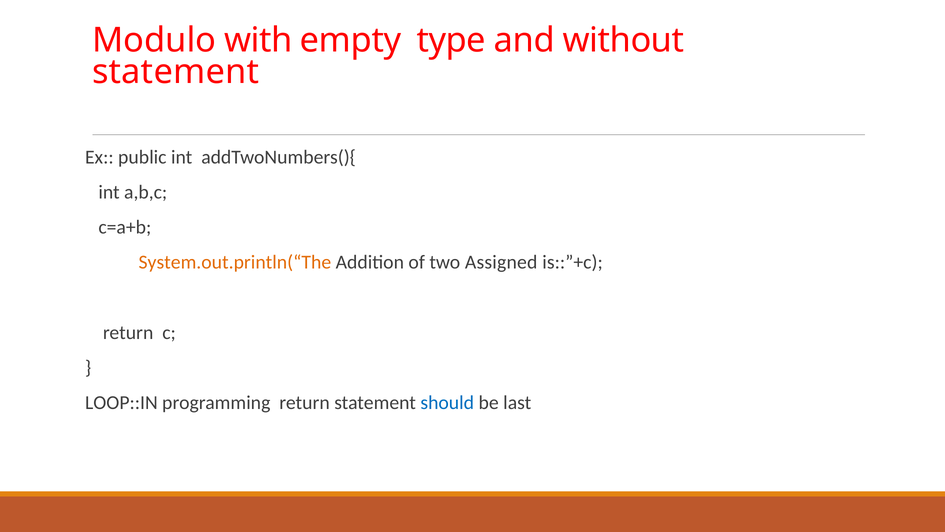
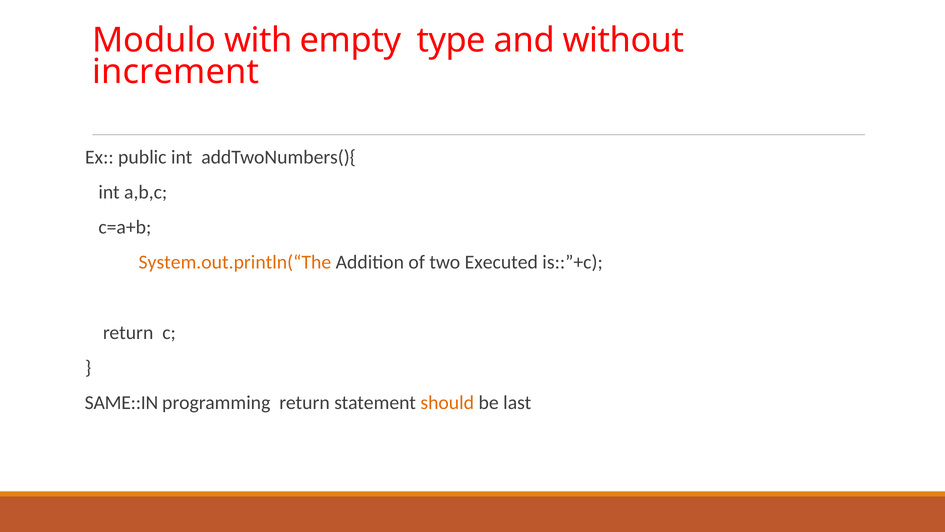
statement at (176, 72): statement -> increment
Assigned: Assigned -> Executed
LOOP::IN: LOOP::IN -> SAME::IN
should colour: blue -> orange
